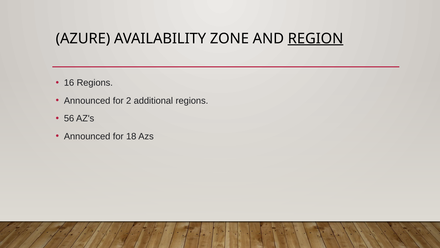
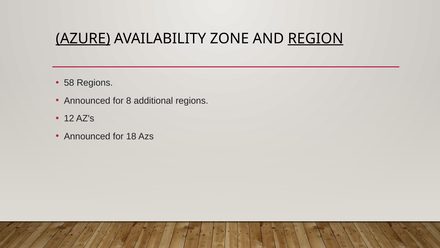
AZURE underline: none -> present
16: 16 -> 58
2: 2 -> 8
56: 56 -> 12
